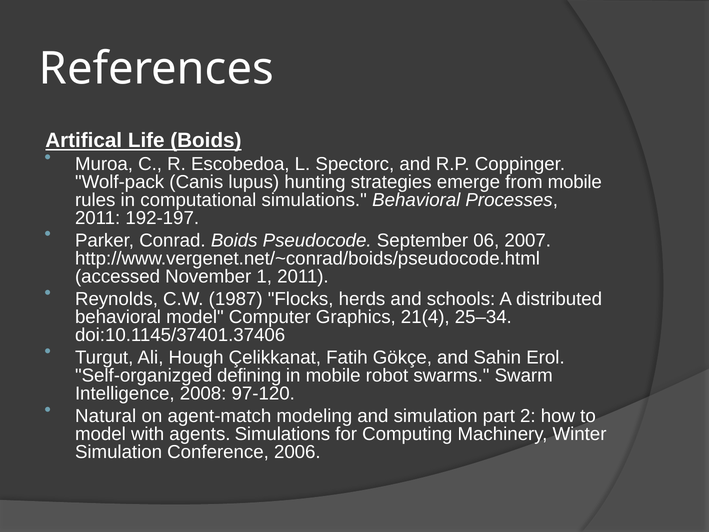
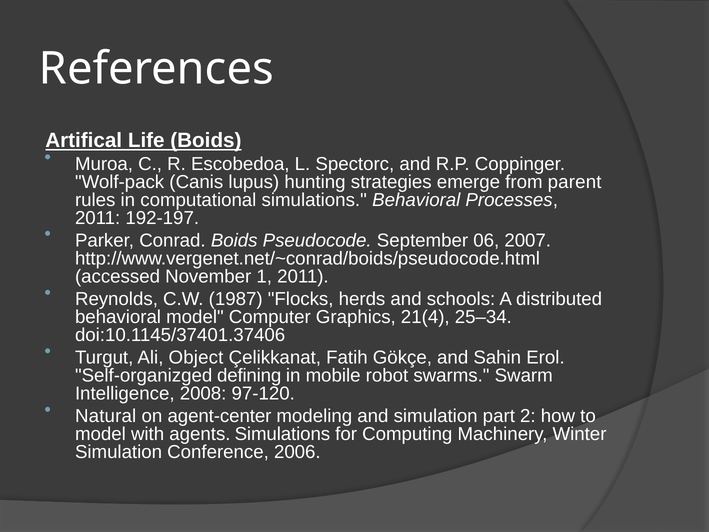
from mobile: mobile -> parent
Hough: Hough -> Object
agent-match: agent-match -> agent-center
